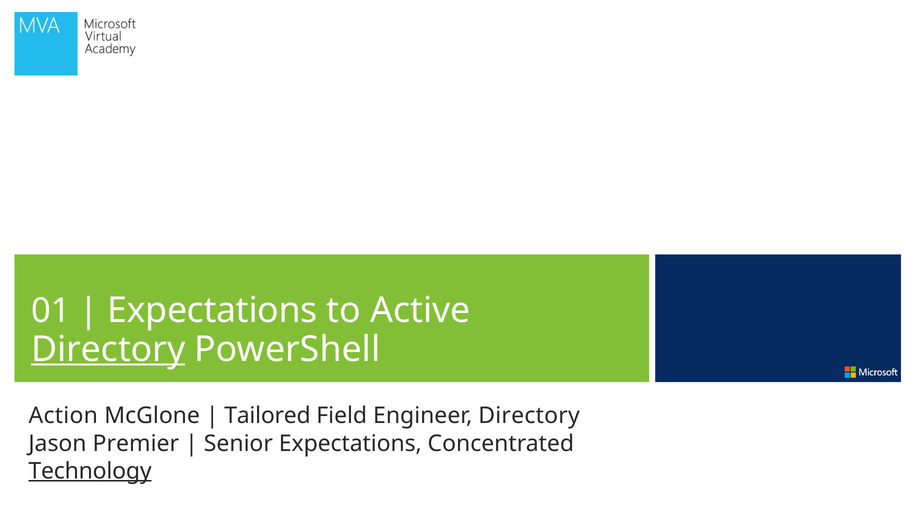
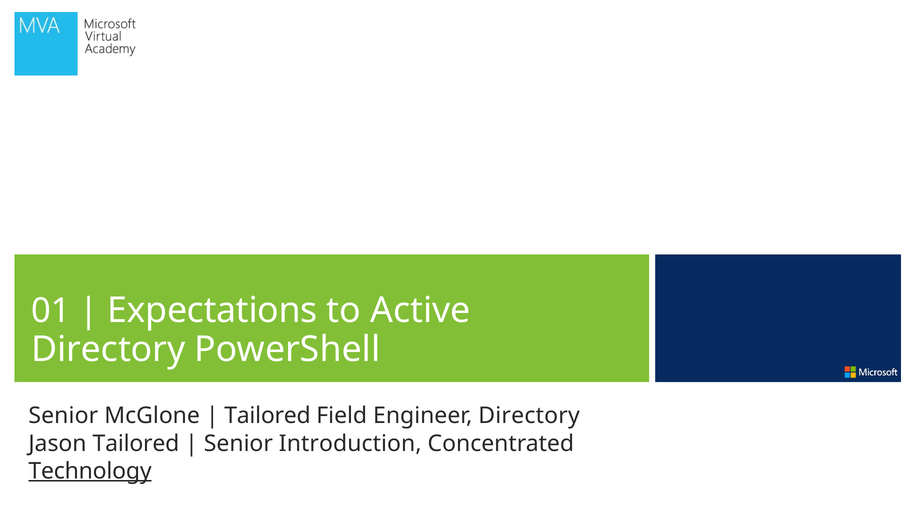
Directory at (108, 350) underline: present -> none
Action at (63, 416): Action -> Senior
Jason Premier: Premier -> Tailored
Senior Expectations: Expectations -> Introduction
